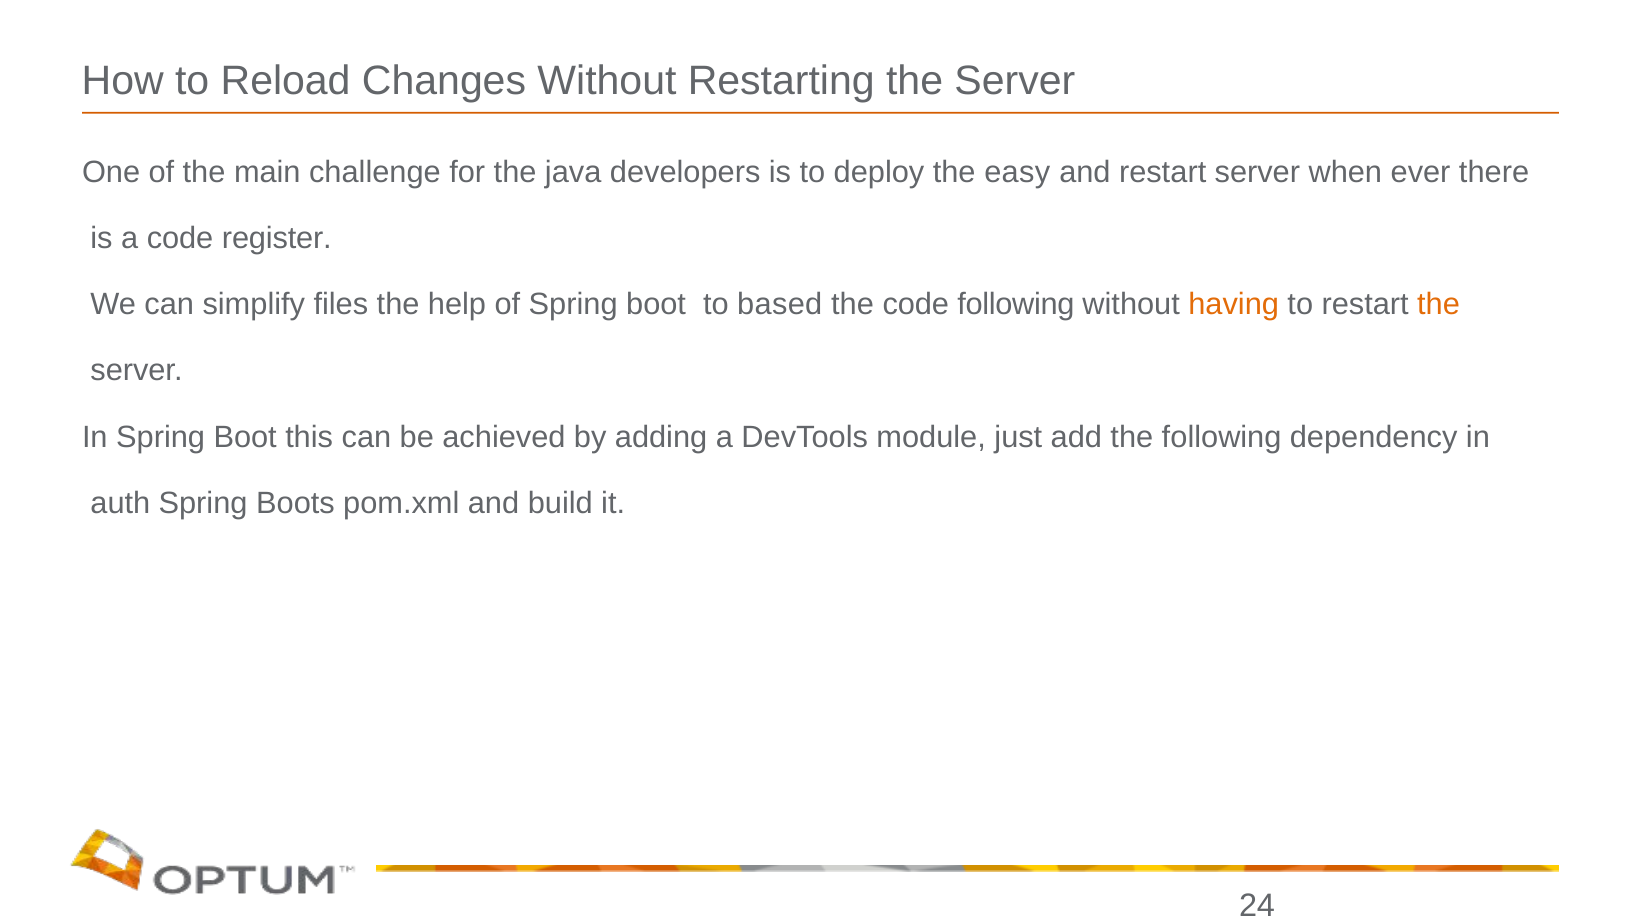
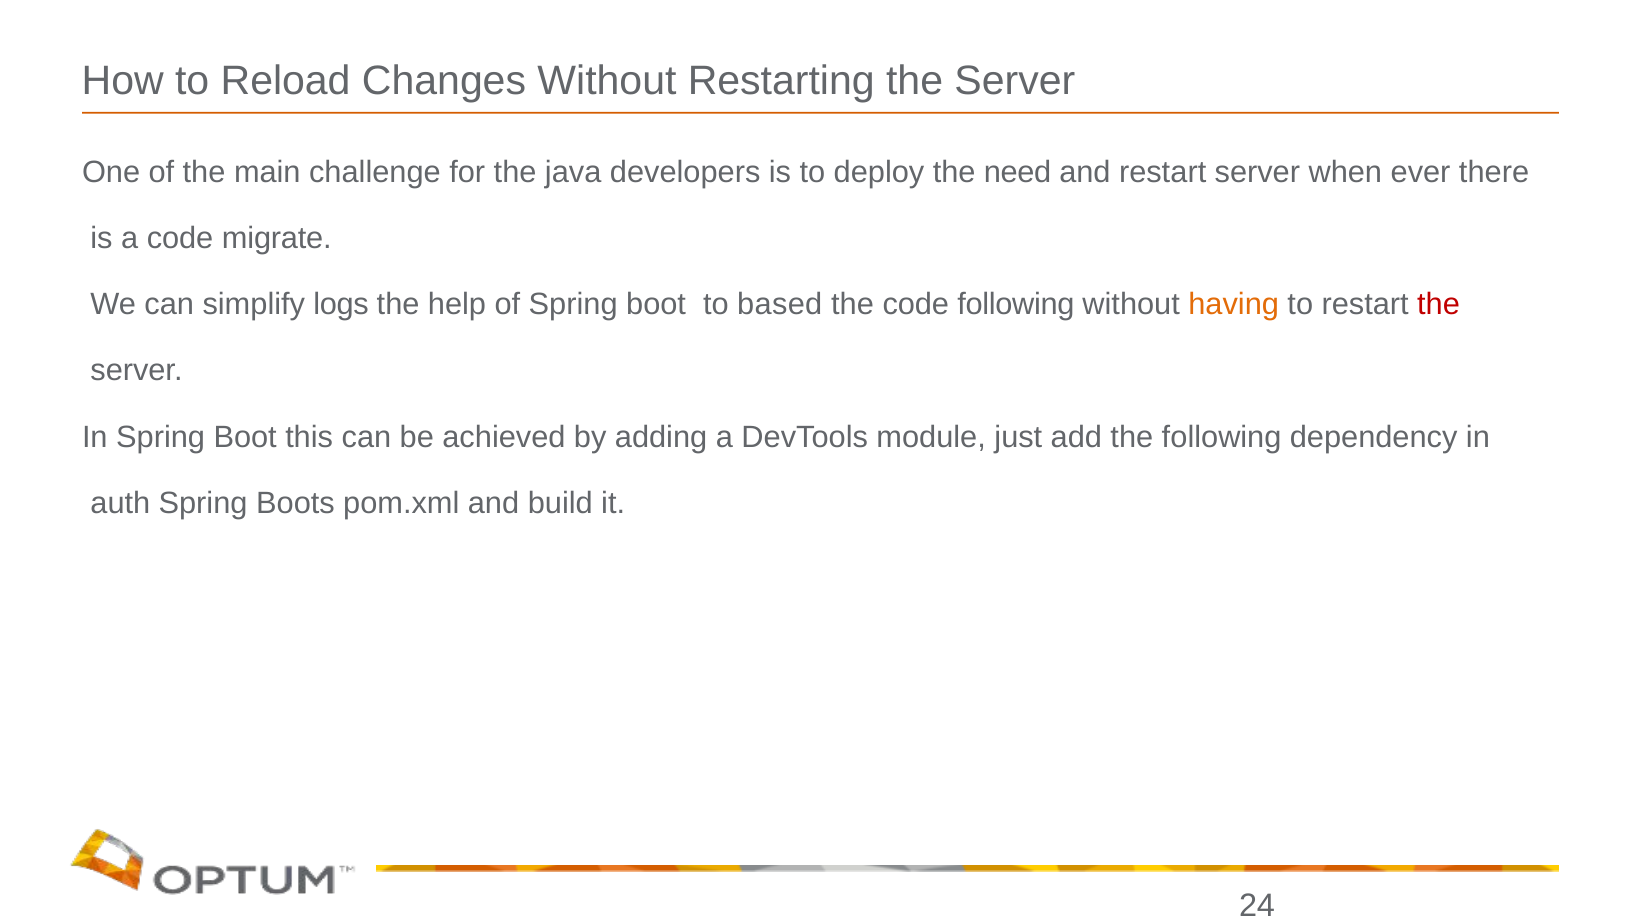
easy: easy -> need
register: register -> migrate
files: files -> logs
the at (1439, 305) colour: orange -> red
